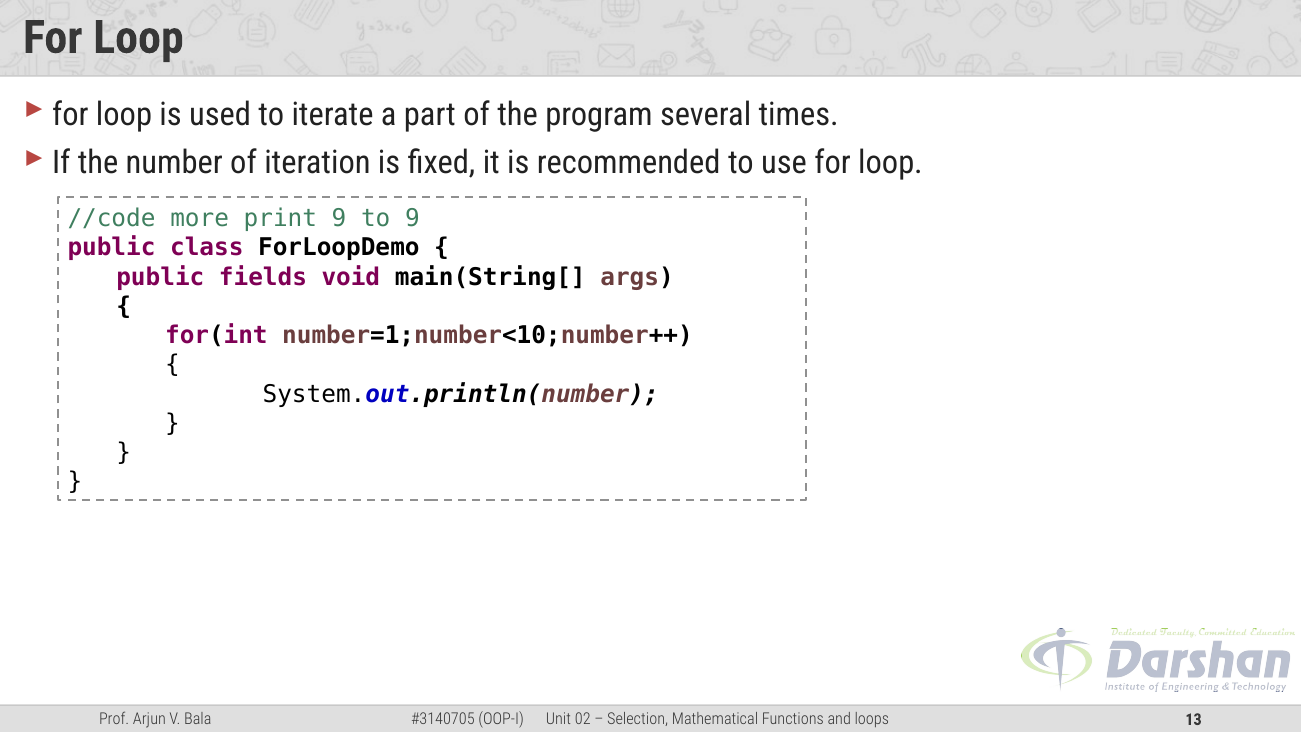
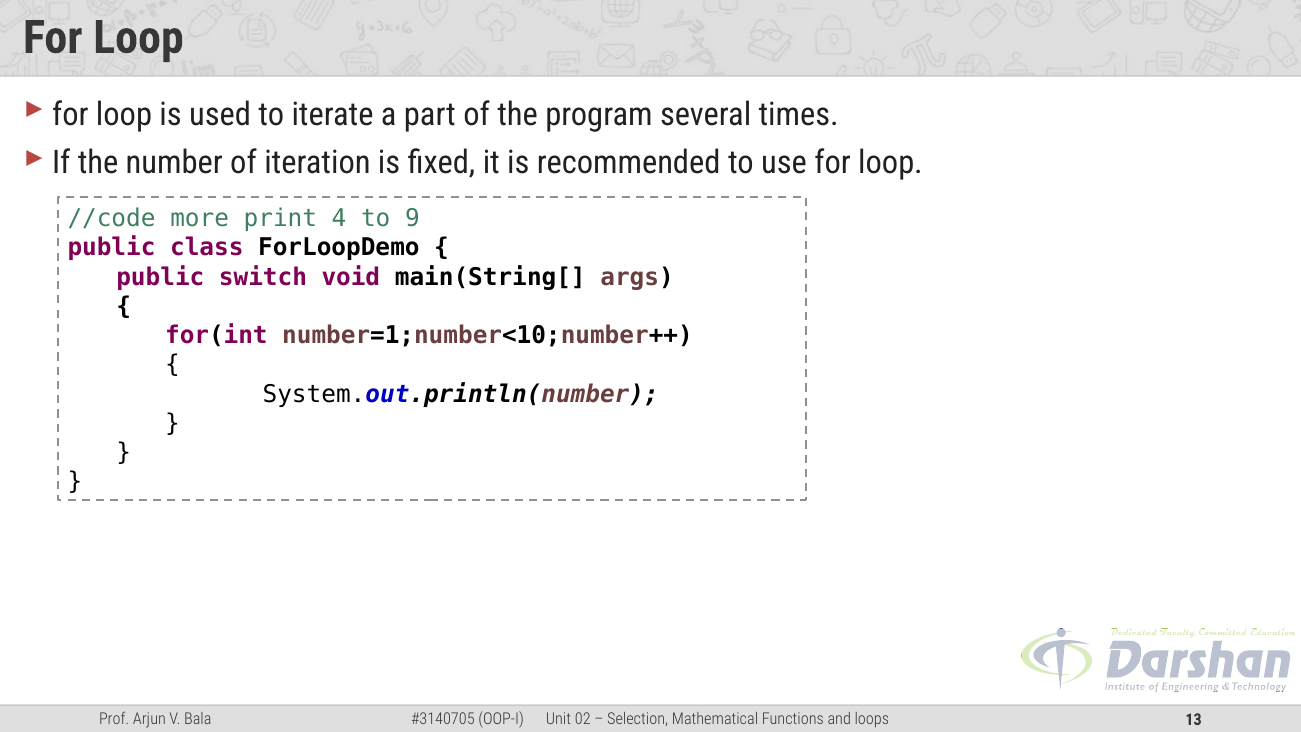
print 9: 9 -> 4
fields: fields -> switch
